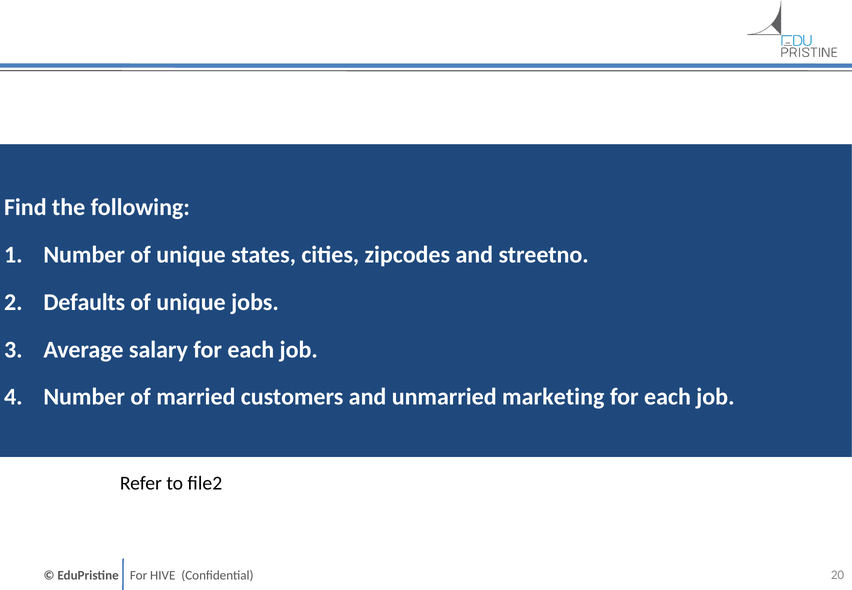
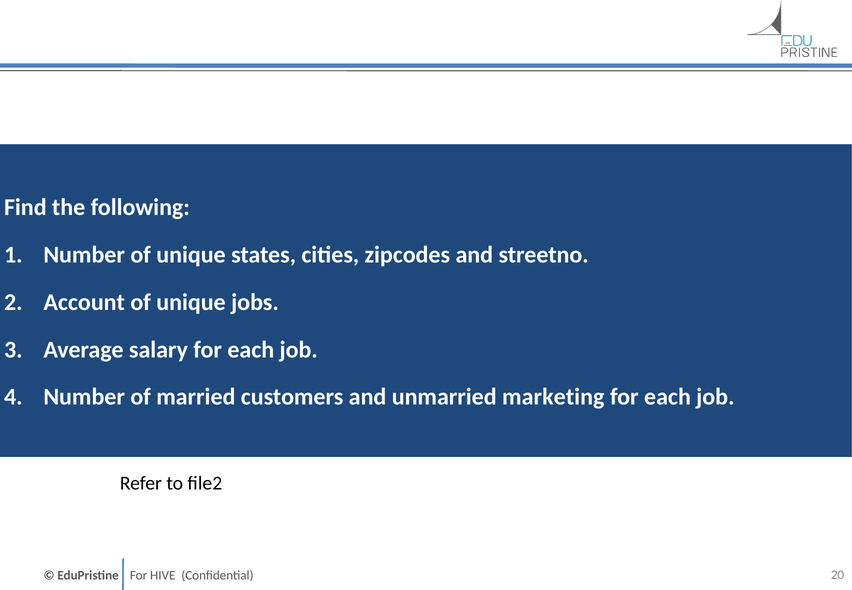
Defaults: Defaults -> Account
